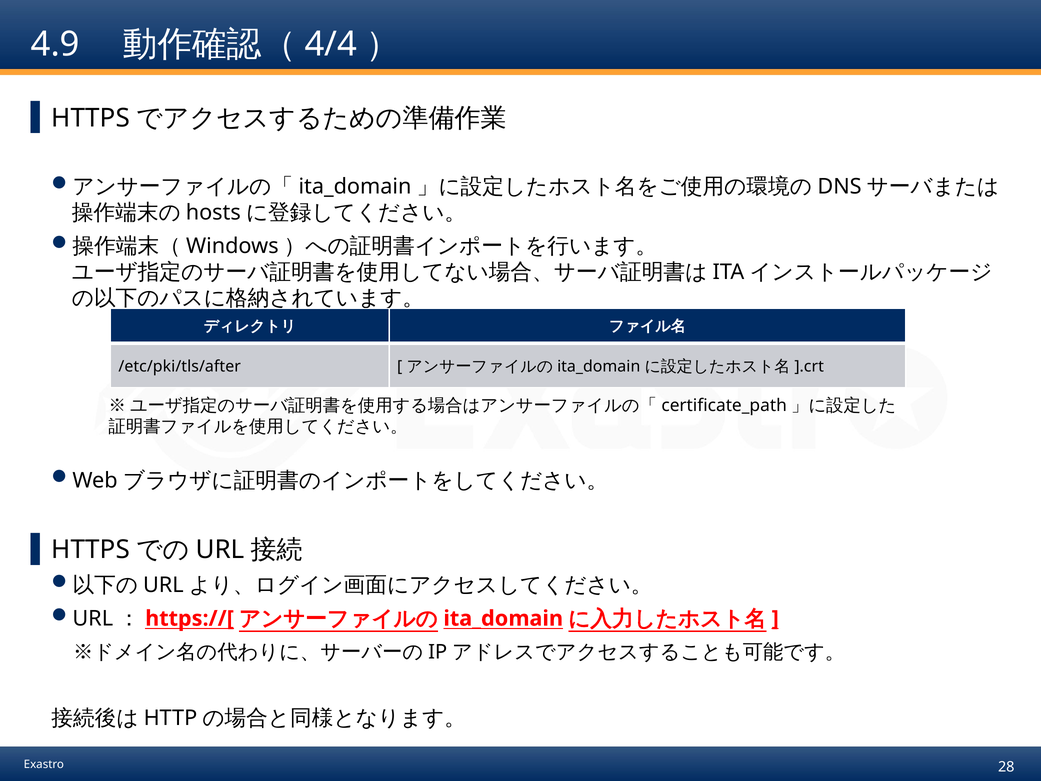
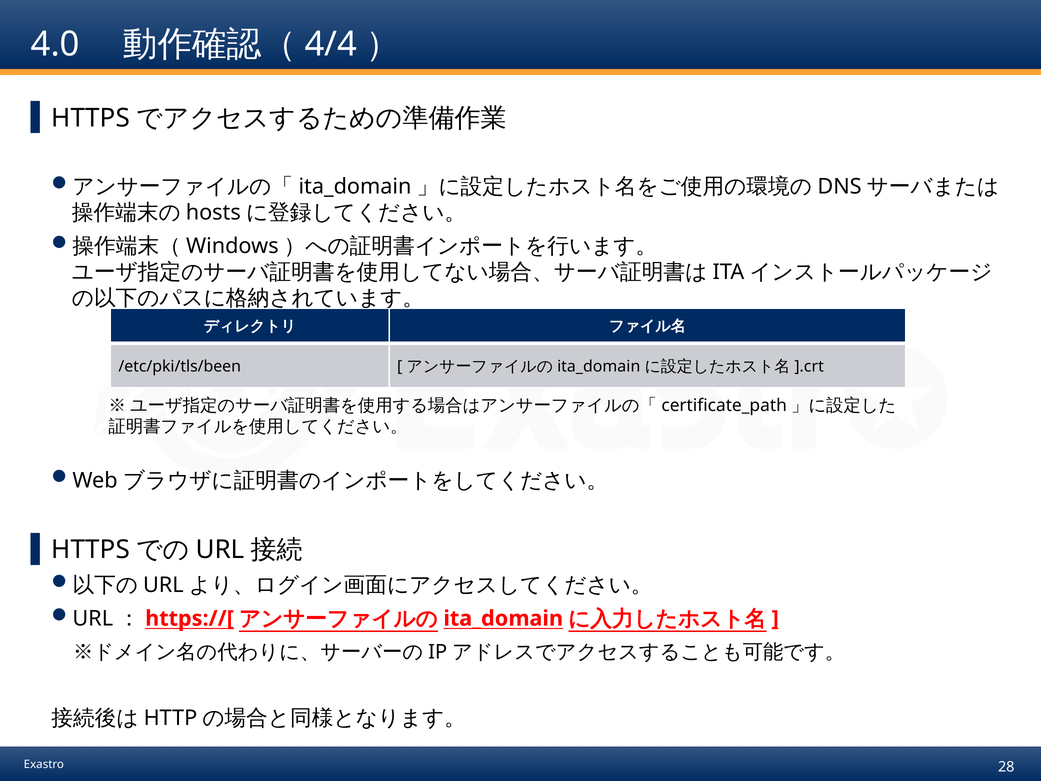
4.9: 4.9 -> 4.0
/etc/pki/tls/after: /etc/pki/tls/after -> /etc/pki/tls/been
